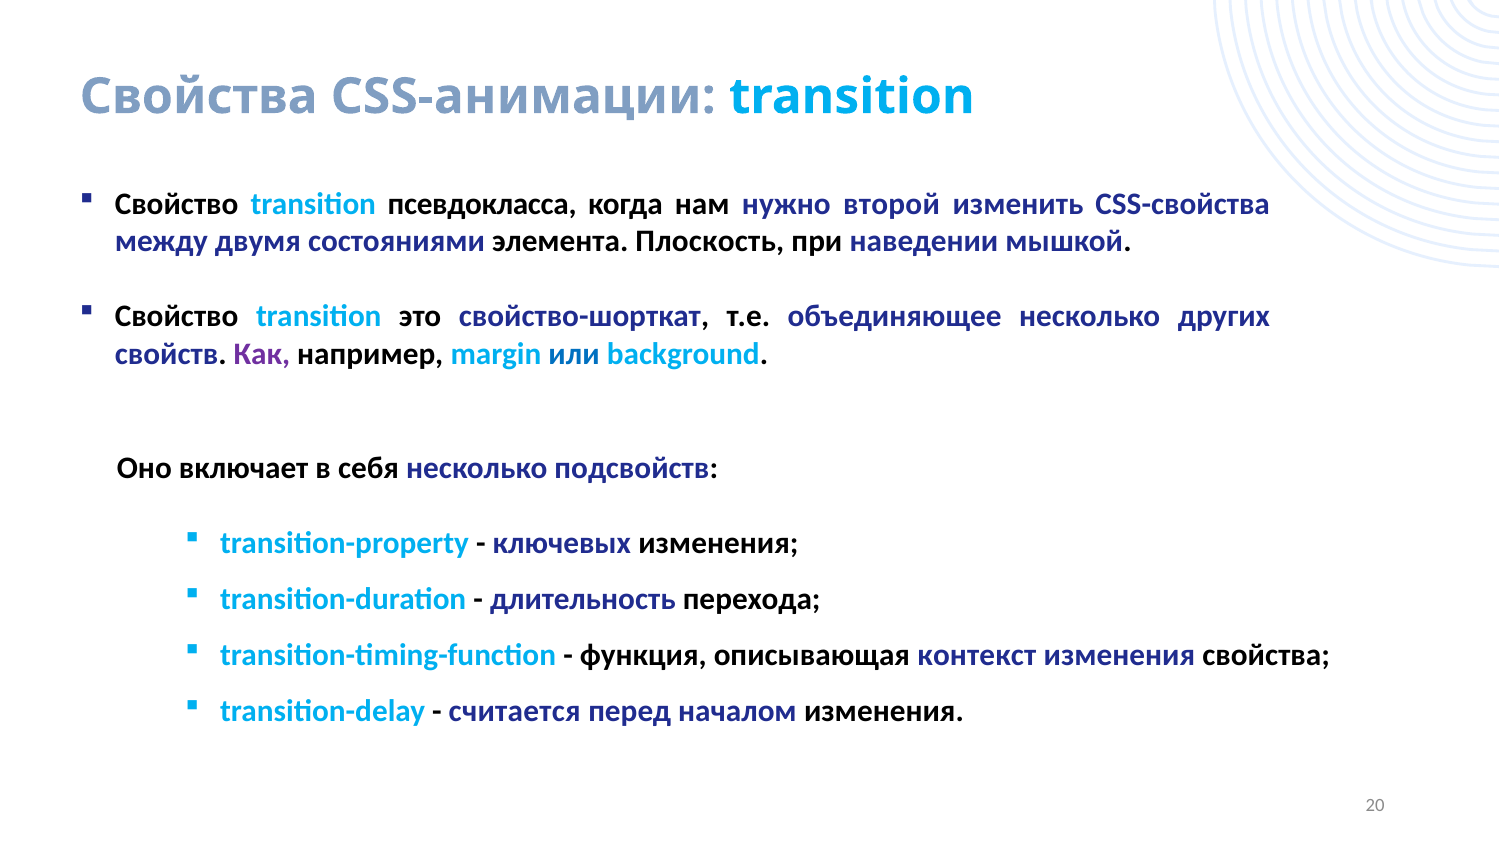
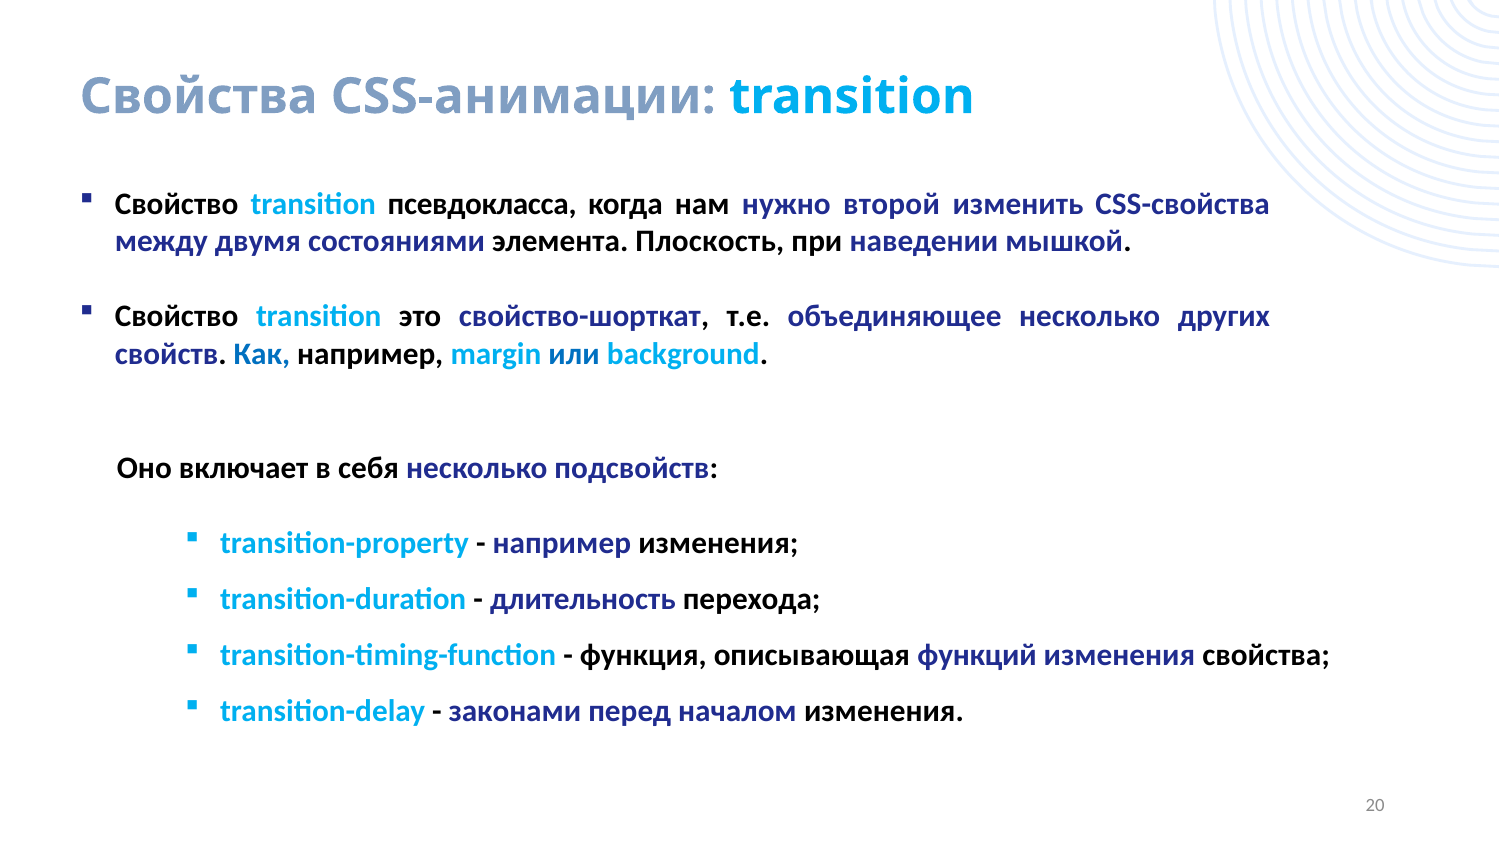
Как colour: purple -> blue
ключевых at (562, 543): ключевых -> например
контекст: контекст -> функций
считается: считается -> законами
